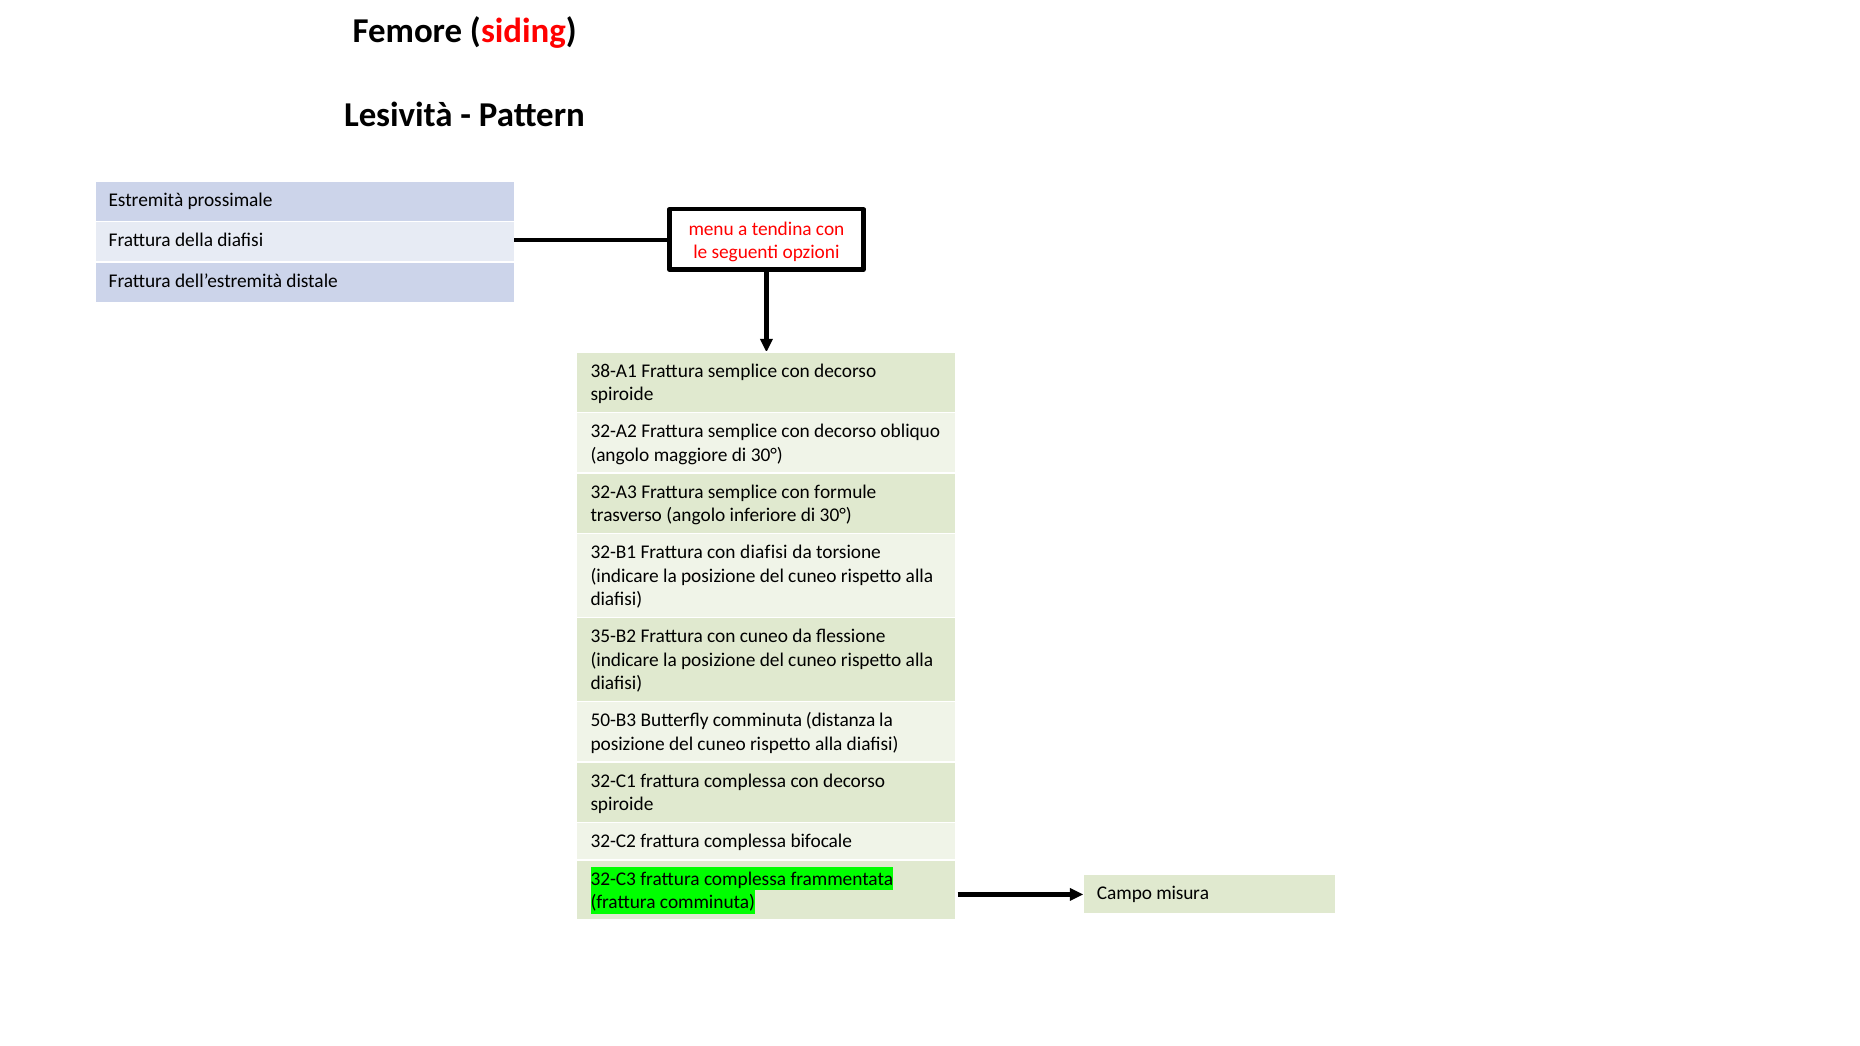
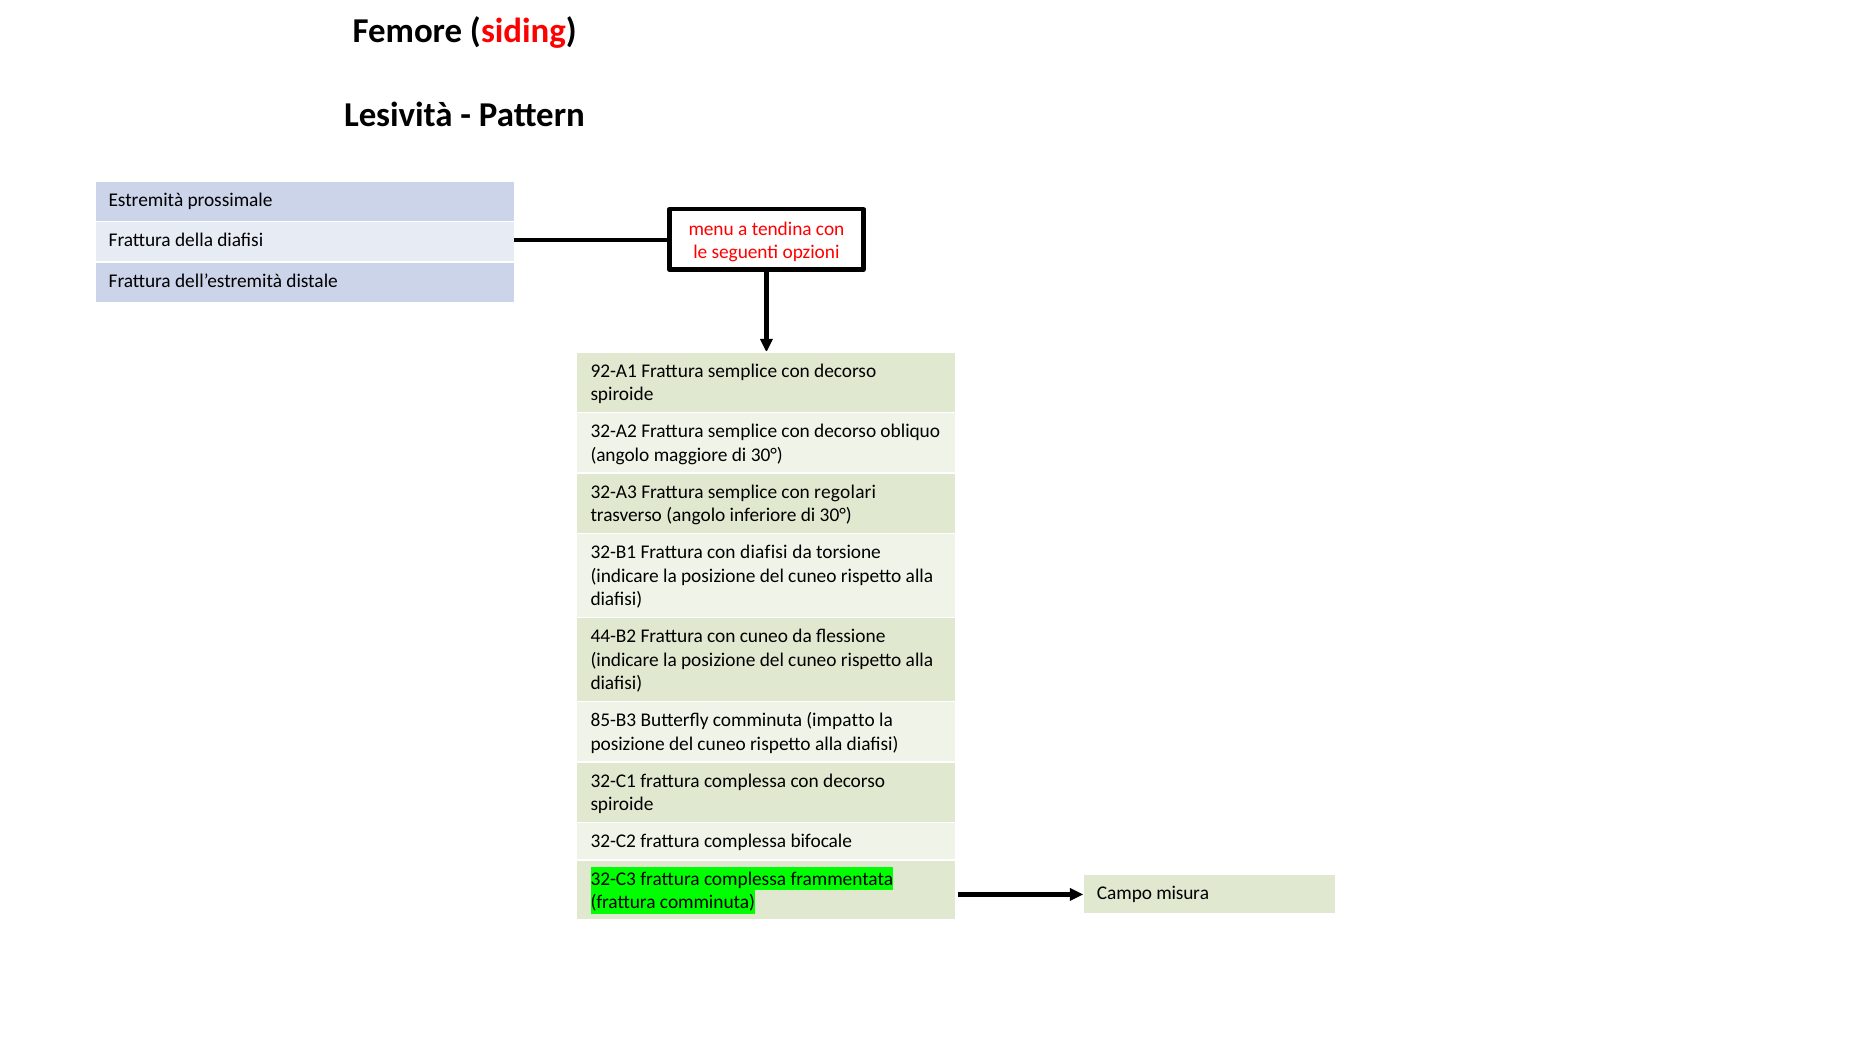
38-A1: 38-A1 -> 92-A1
formule: formule -> regolari
35-B2: 35-B2 -> 44-B2
50-B3: 50-B3 -> 85-B3
distanza: distanza -> impatto
